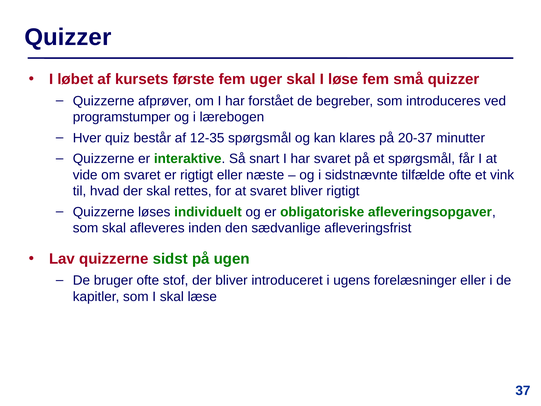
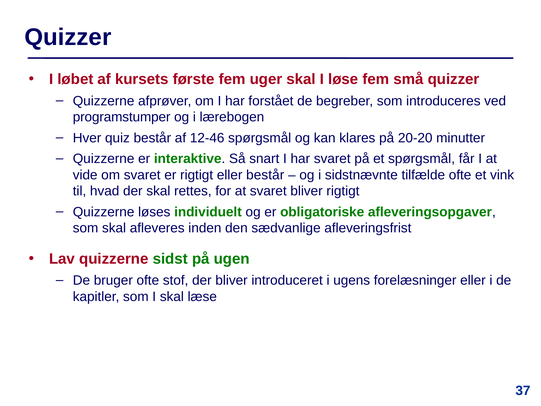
12-35: 12-35 -> 12-46
20-37: 20-37 -> 20-20
eller næste: næste -> består
